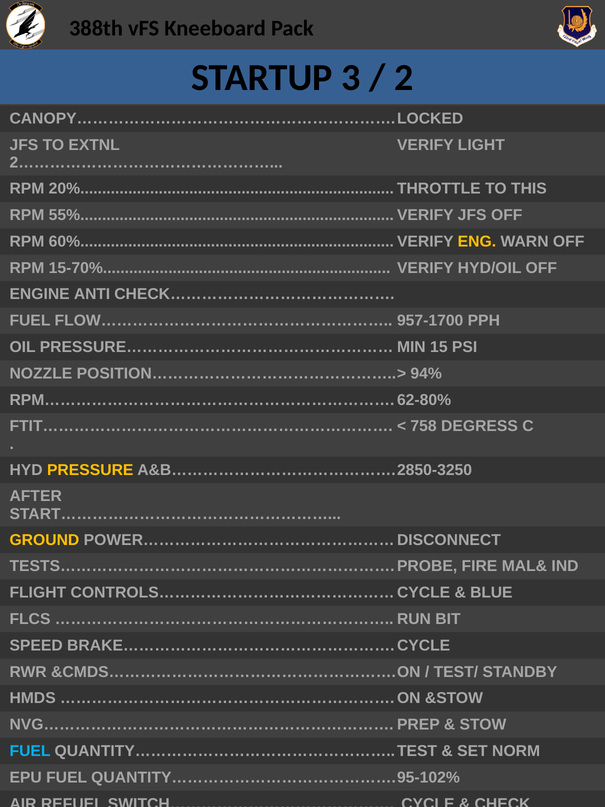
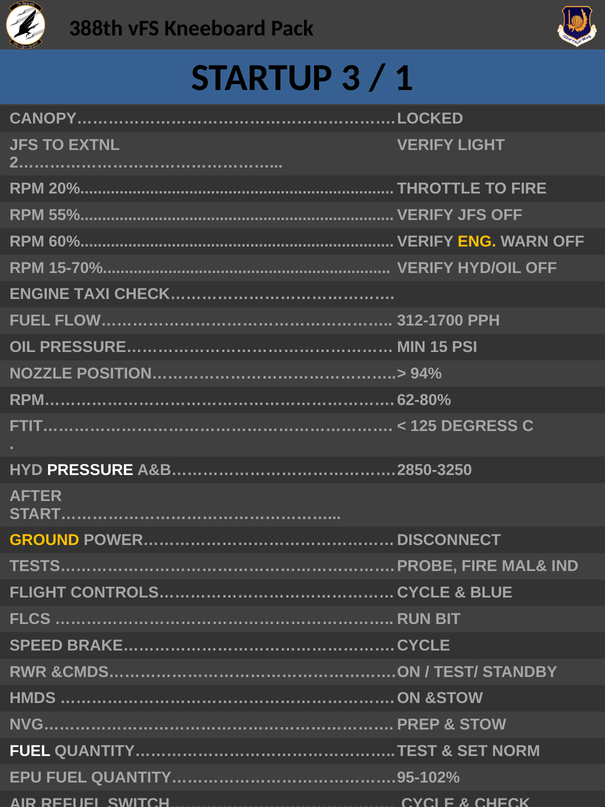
2: 2 -> 1
TO THIS: THIS -> FIRE
ANTI: ANTI -> TAXI
957-1700: 957-1700 -> 312-1700
758: 758 -> 125
PRESSURE colour: yellow -> white
FUEL at (30, 751) colour: light blue -> white
